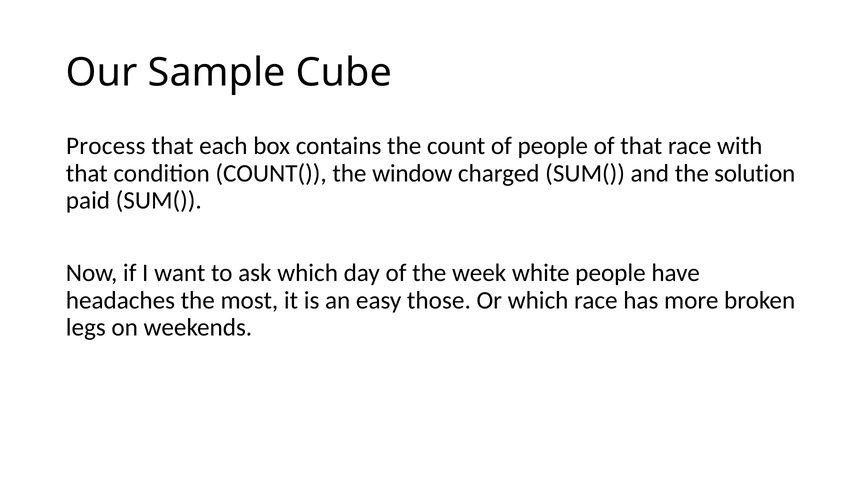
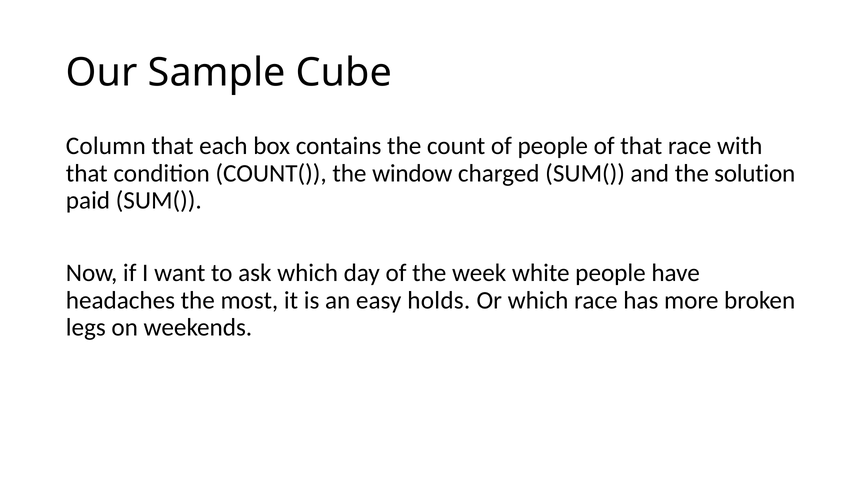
Process: Process -> Column
those: those -> holds
